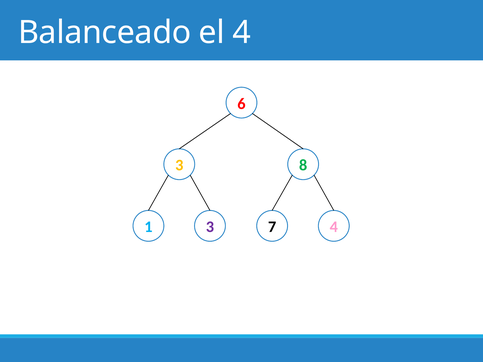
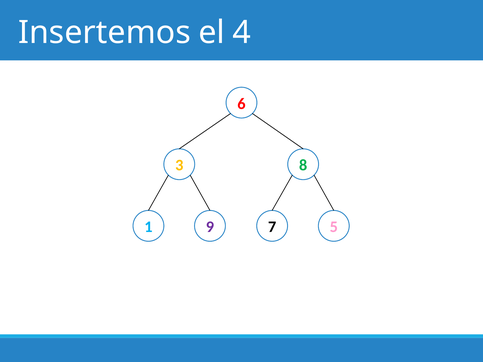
Balanceado: Balanceado -> Insertemos
1 3: 3 -> 9
7 4: 4 -> 5
